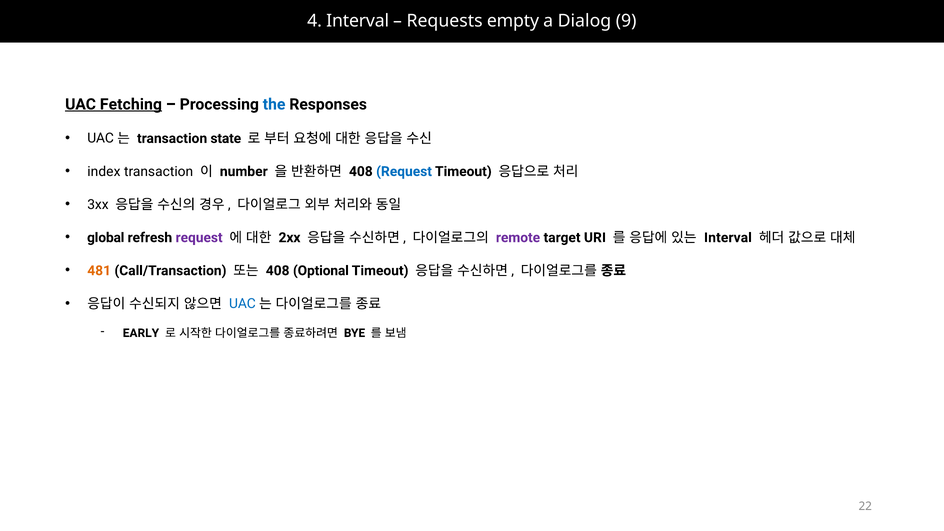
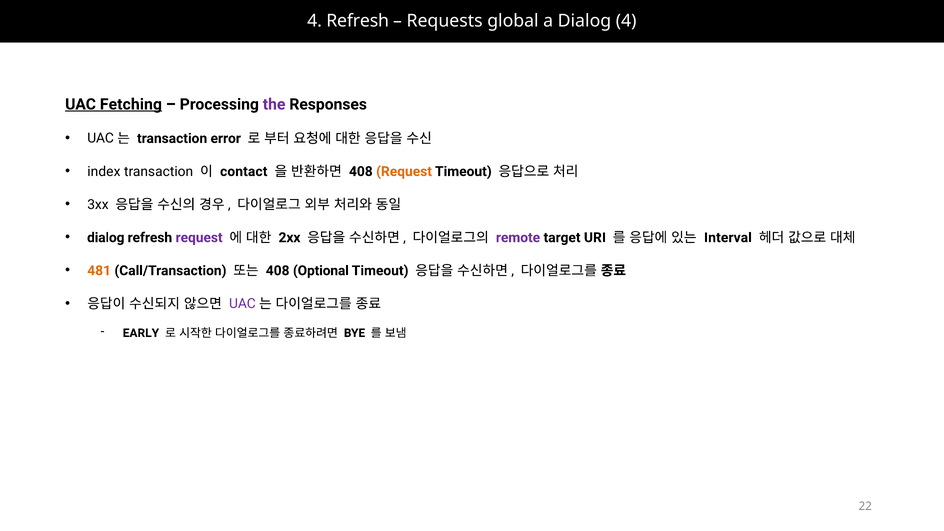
4 Interval: Interval -> Refresh
empty: empty -> global
Dialog 9: 9 -> 4
the colour: blue -> purple
state: state -> error
number: number -> contact
Request at (404, 171) colour: blue -> orange
global at (106, 238): global -> dialog
UAC at (242, 304) colour: blue -> purple
